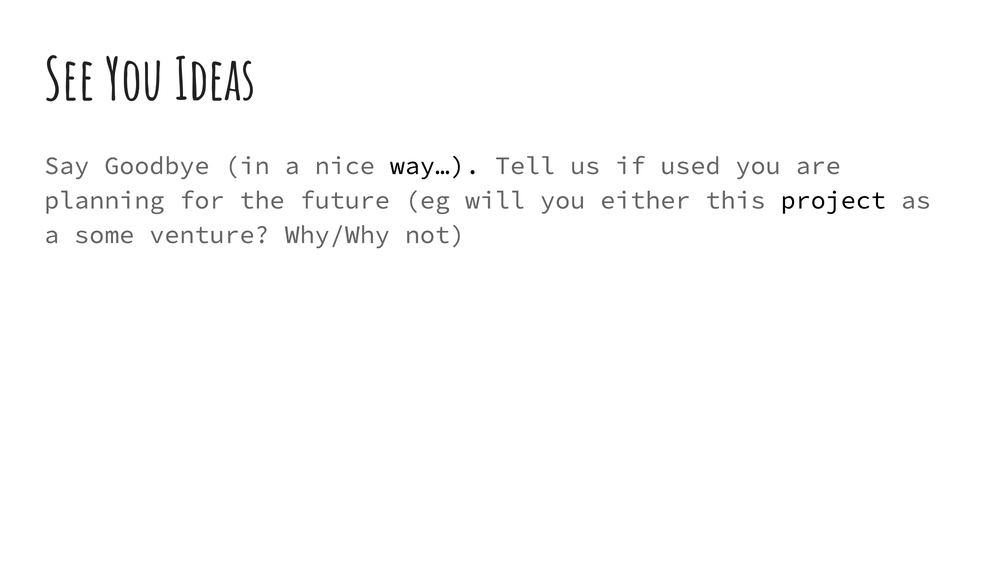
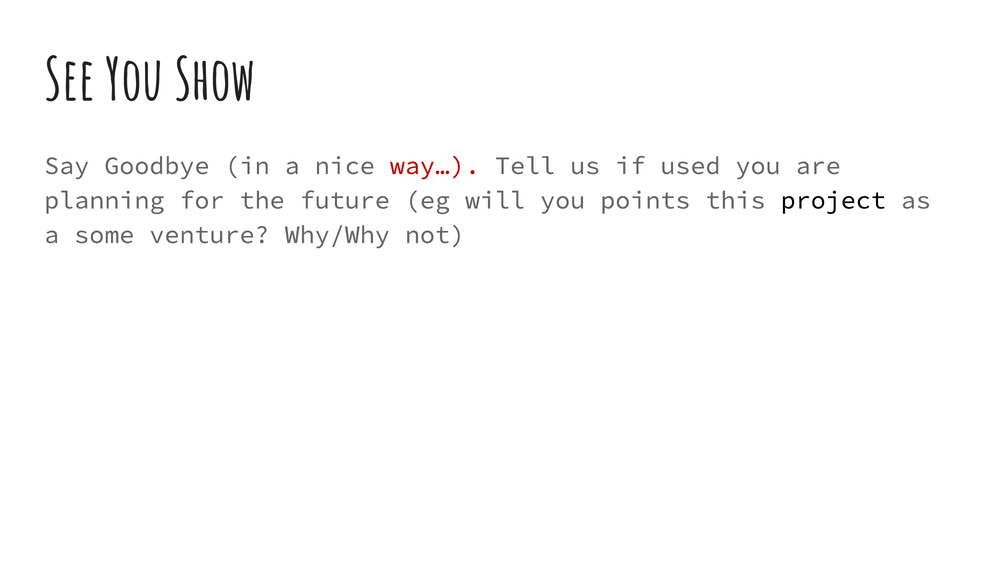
Ideas: Ideas -> Show
way… colour: black -> red
either: either -> points
